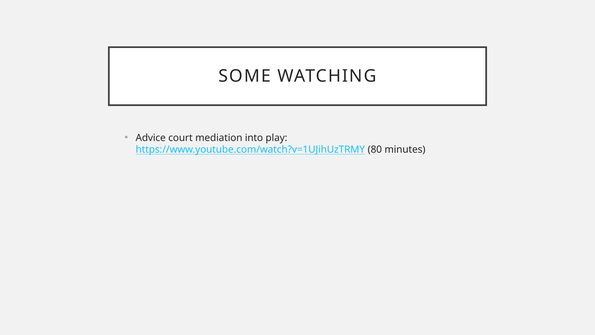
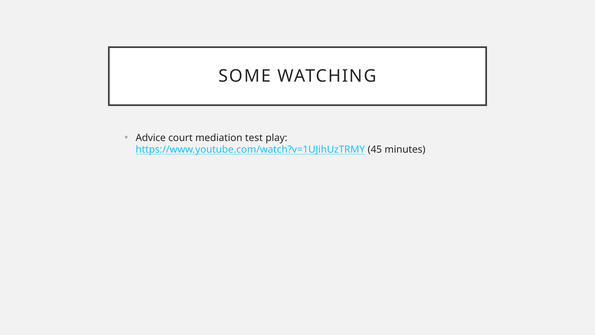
into: into -> test
80: 80 -> 45
